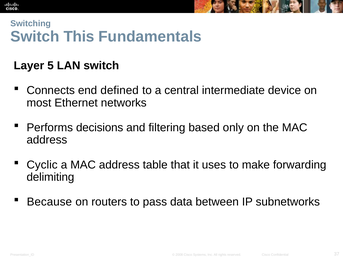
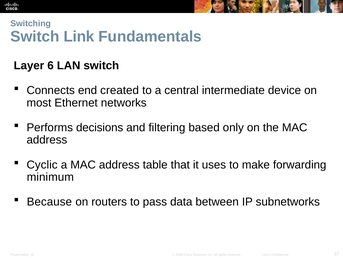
This: This -> Link
5: 5 -> 6
defined: defined -> created
delimiting: delimiting -> minimum
